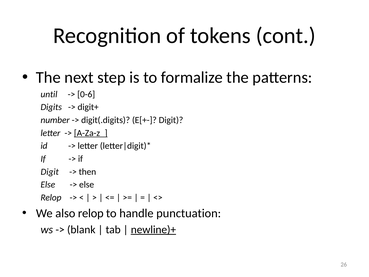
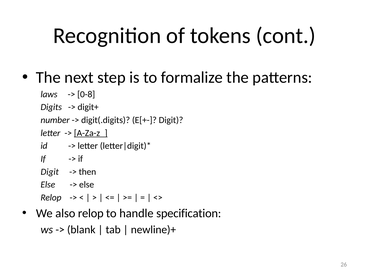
until: until -> laws
0-6: 0-6 -> 0-8
punctuation: punctuation -> specification
newline)+ underline: present -> none
